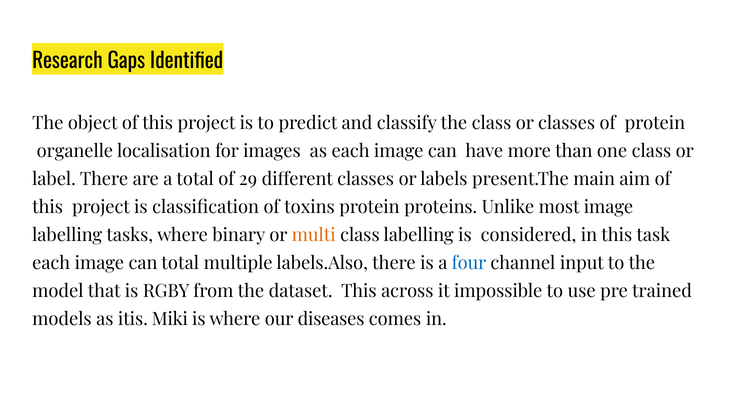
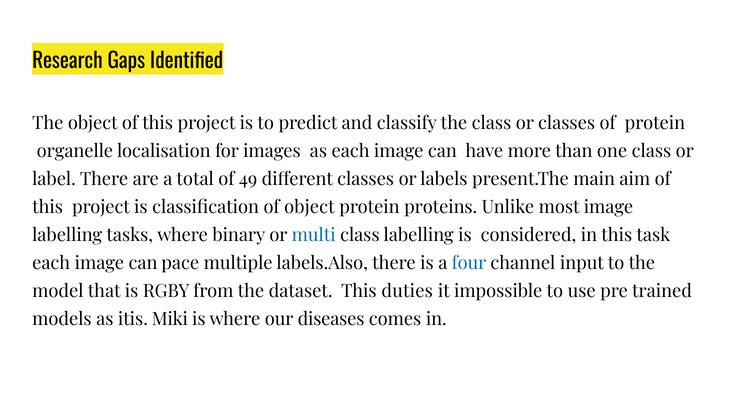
29: 29 -> 49
of toxins: toxins -> object
multi colour: orange -> blue
can total: total -> pace
across: across -> duties
